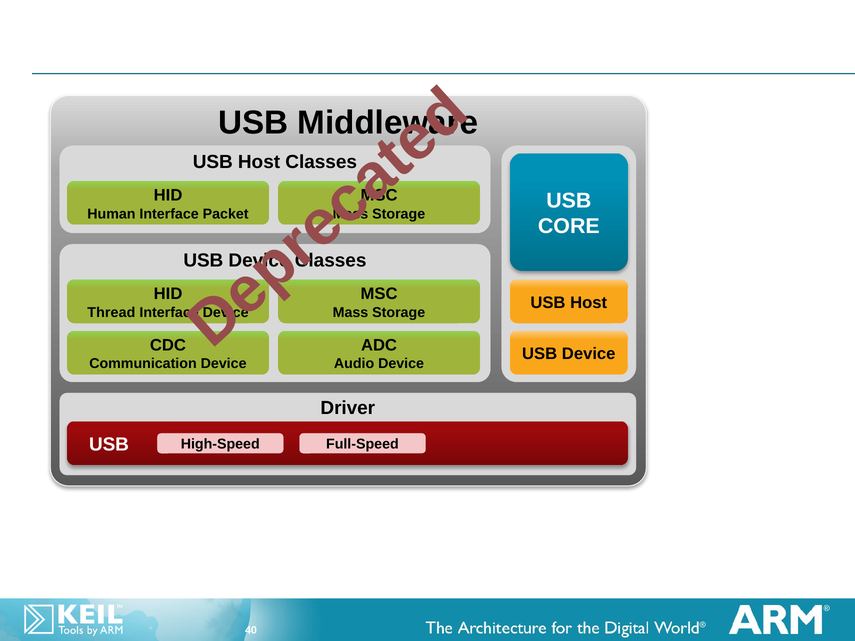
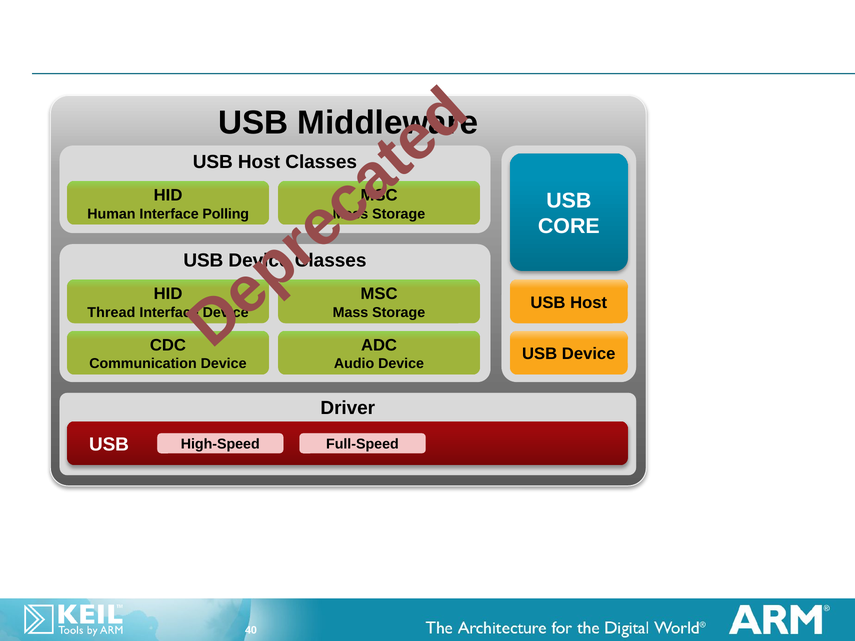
Packet: Packet -> Polling
